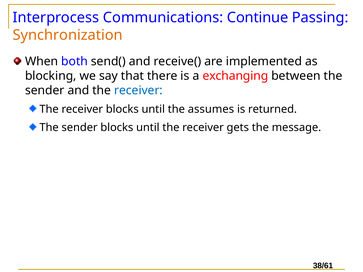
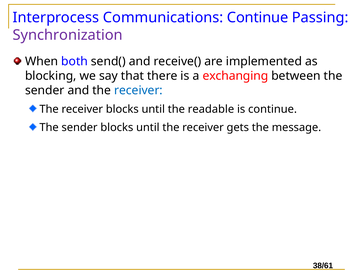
Synchronization colour: orange -> purple
assumes: assumes -> readable
is returned: returned -> continue
